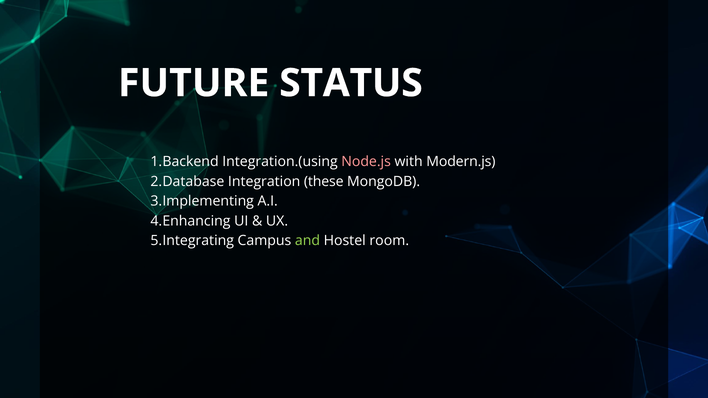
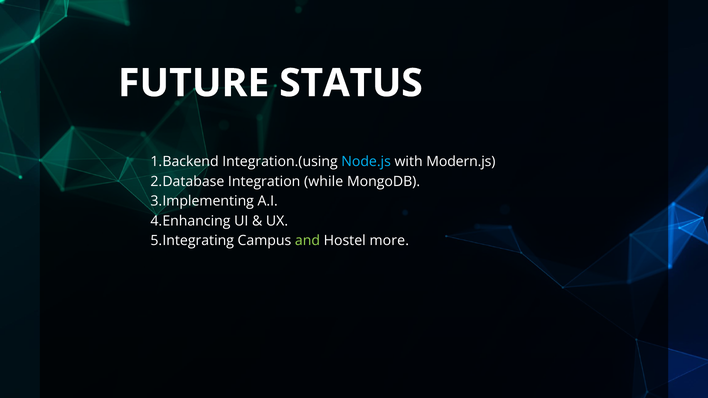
Node.js colour: pink -> light blue
these: these -> while
room: room -> more
